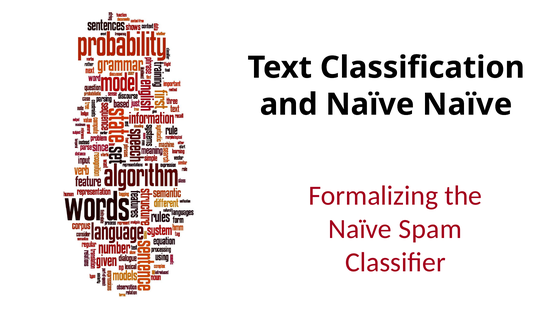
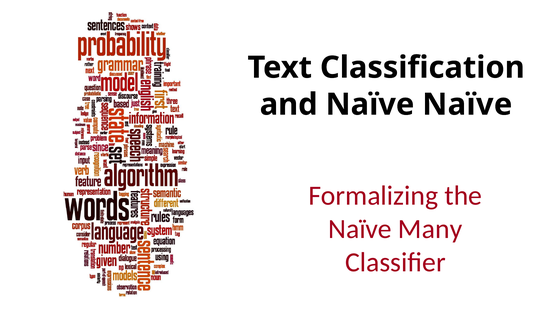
Spam: Spam -> Many
